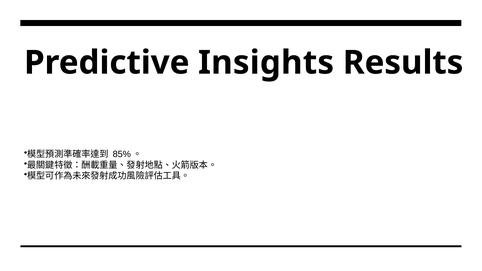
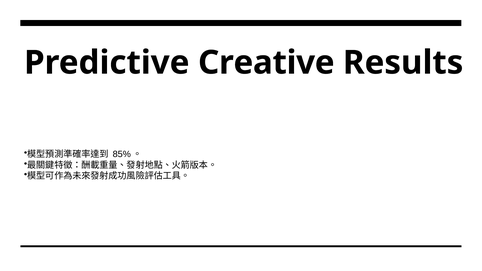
Insights: Insights -> Creative
